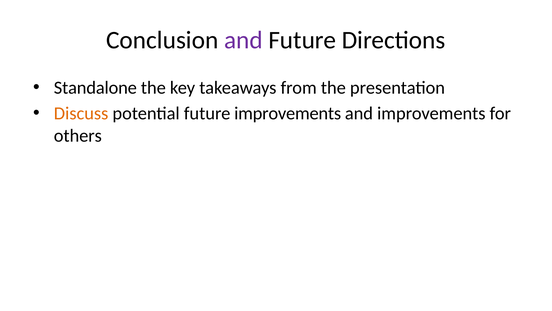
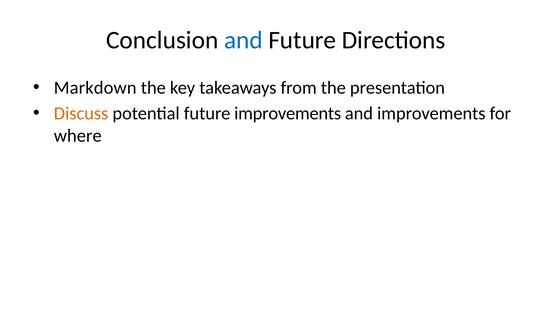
and at (243, 40) colour: purple -> blue
Standalone: Standalone -> Markdown
others: others -> where
